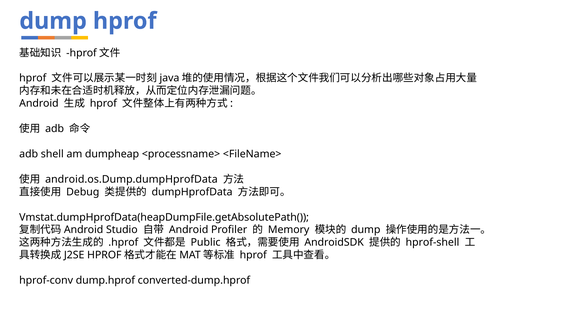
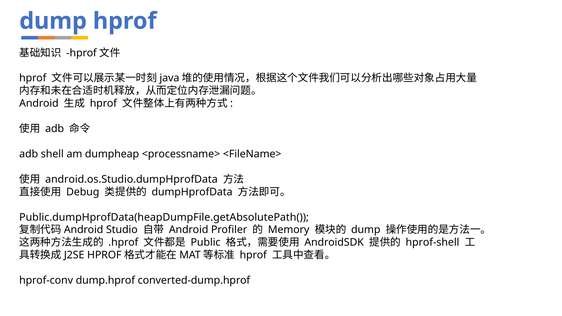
android.os.Dump.dumpHprofData: android.os.Dump.dumpHprofData -> android.os.Studio.dumpHprofData
Vmstat.dumpHprofData(heapDumpFile.getAbsolutePath(: Vmstat.dumpHprofData(heapDumpFile.getAbsolutePath( -> Public.dumpHprofData(heapDumpFile.getAbsolutePath(
